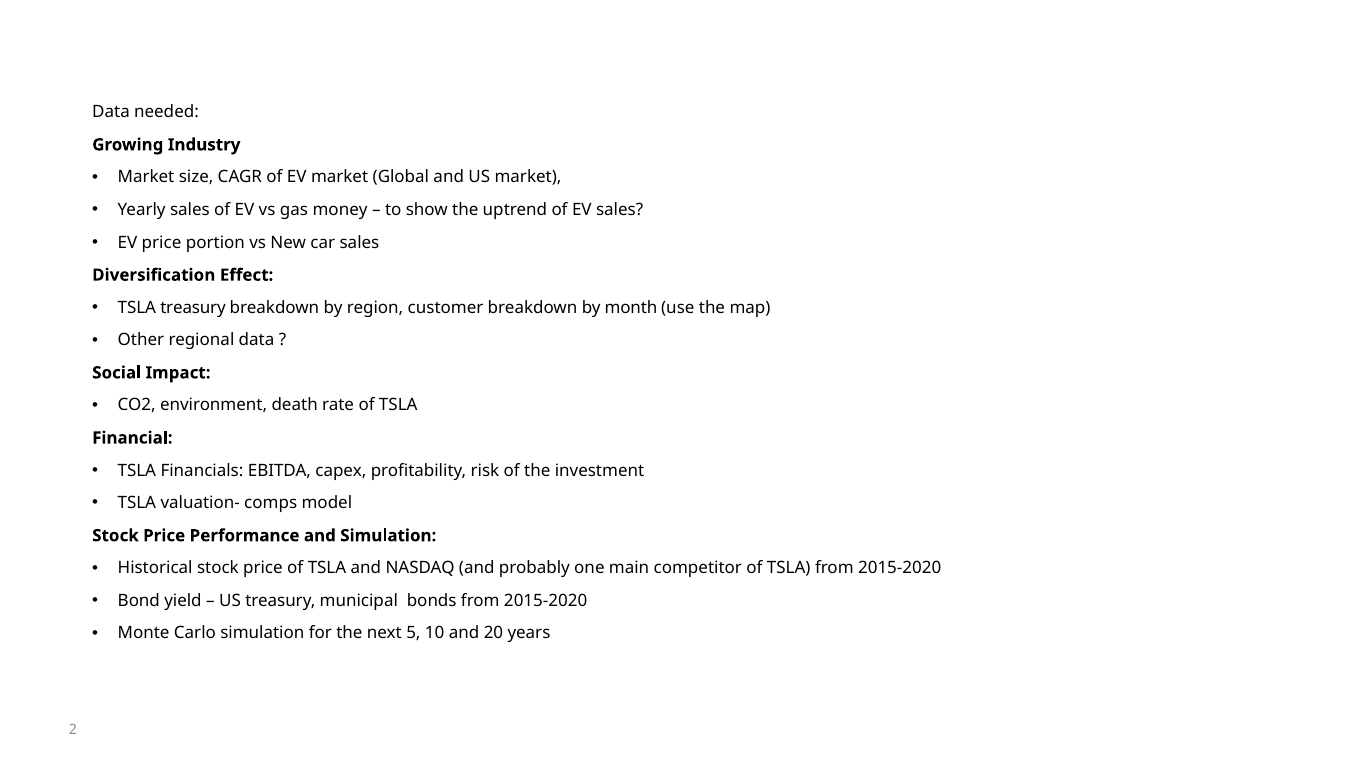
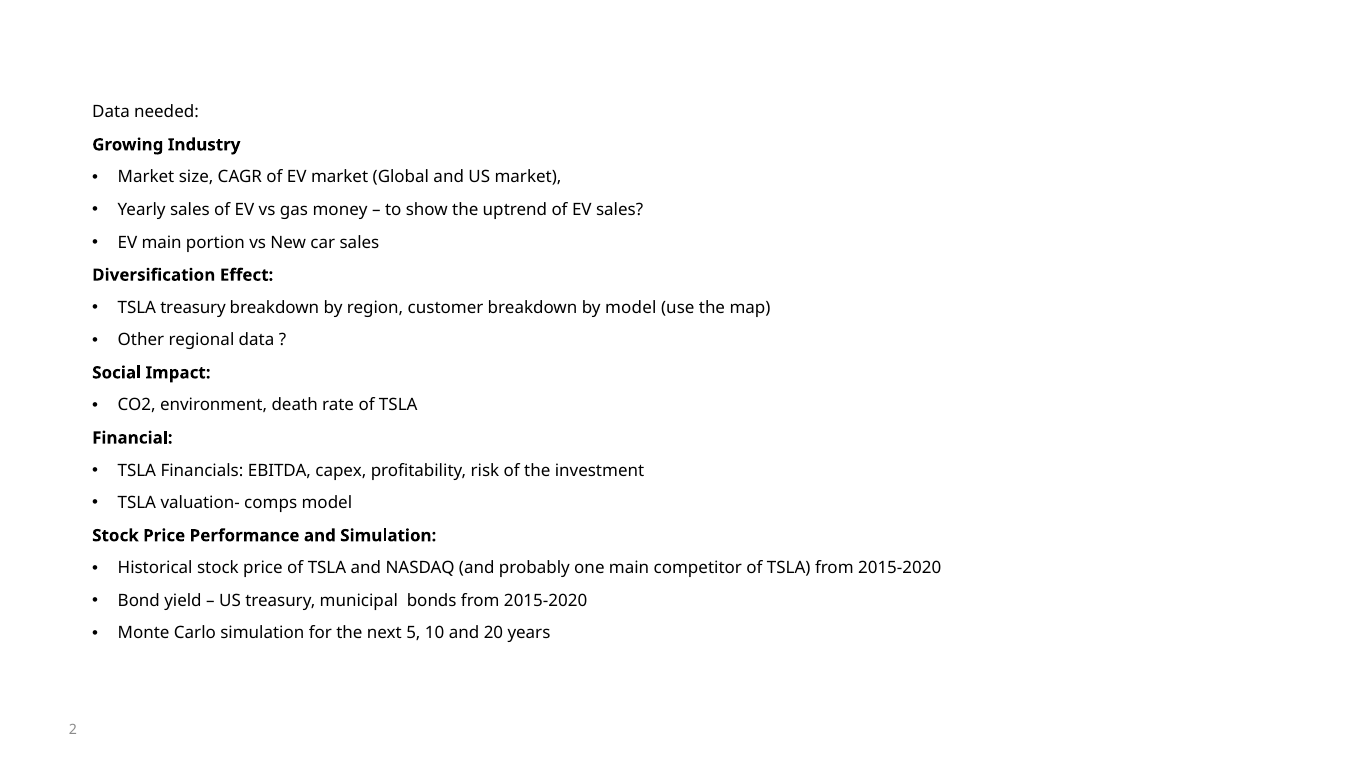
EV price: price -> main
by month: month -> model
